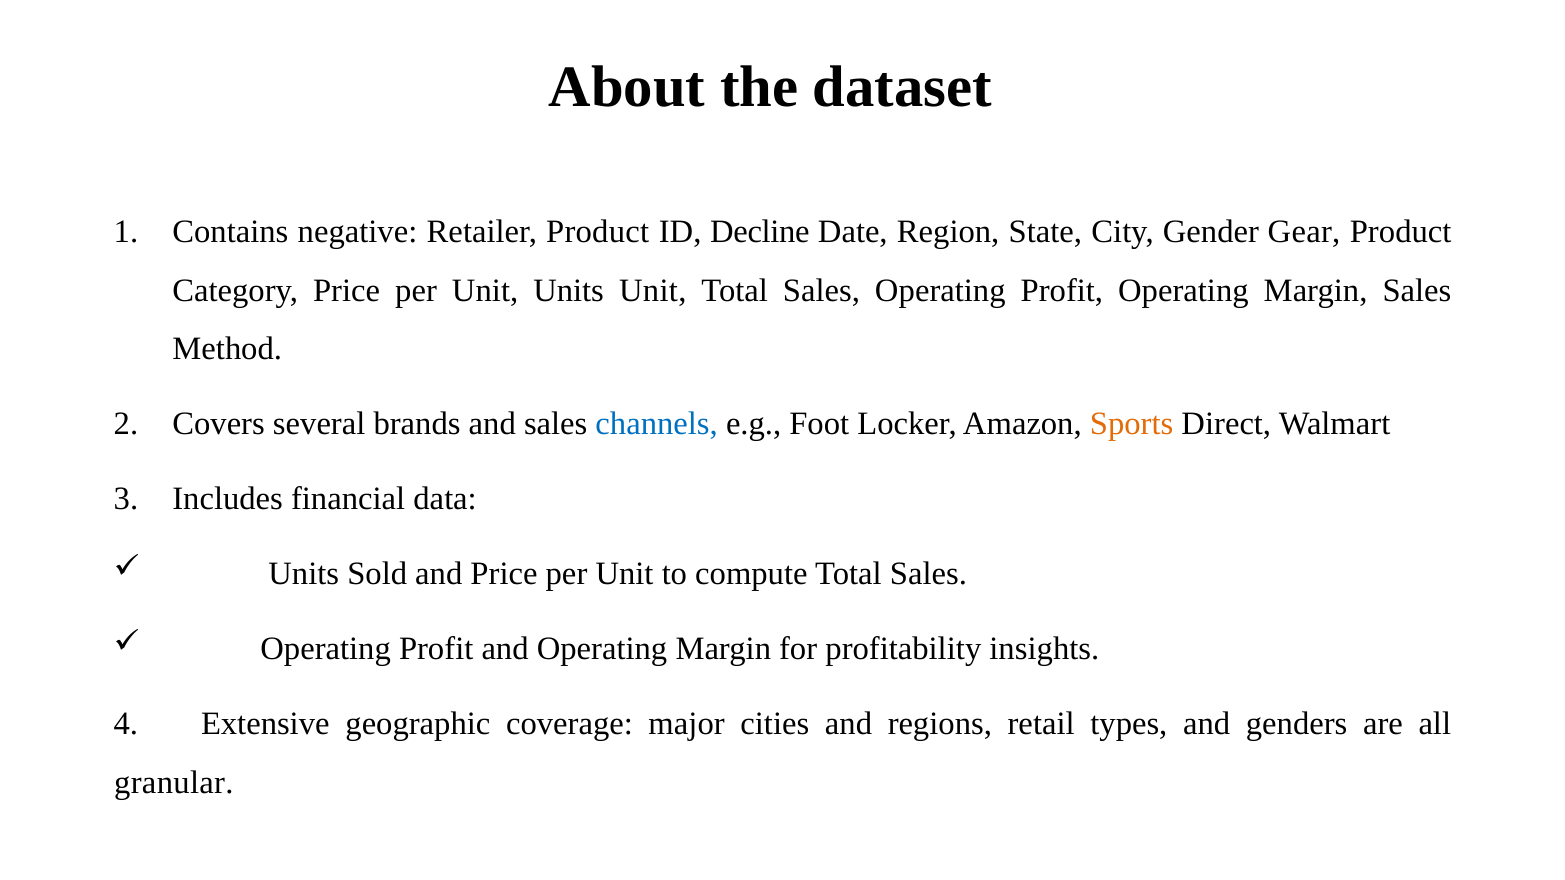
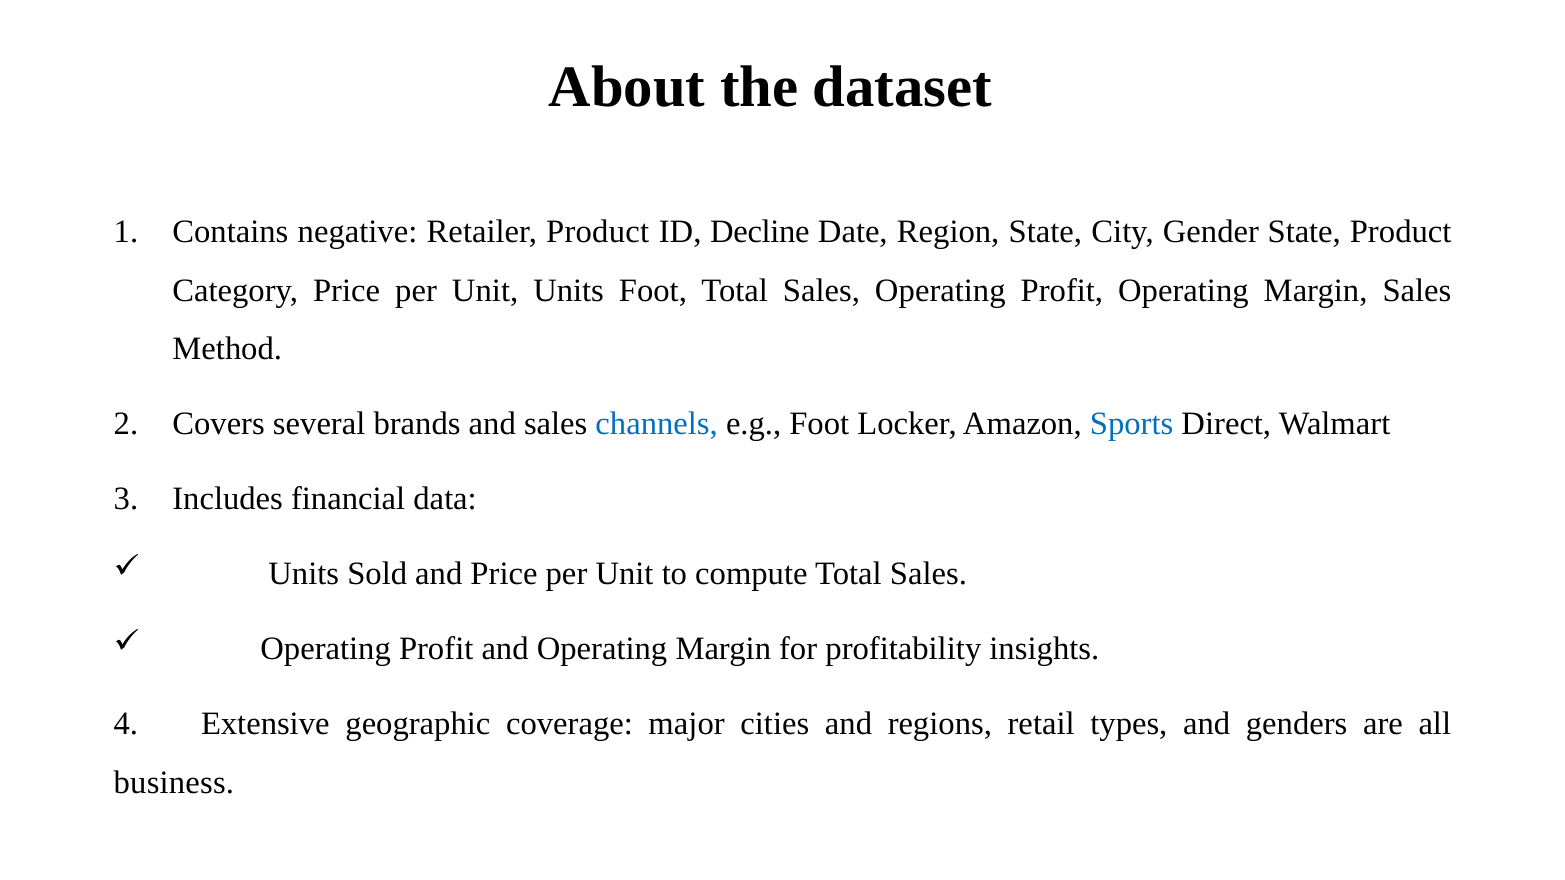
Gender Gear: Gear -> State
Units Unit: Unit -> Foot
Sports colour: orange -> blue
granular: granular -> business
